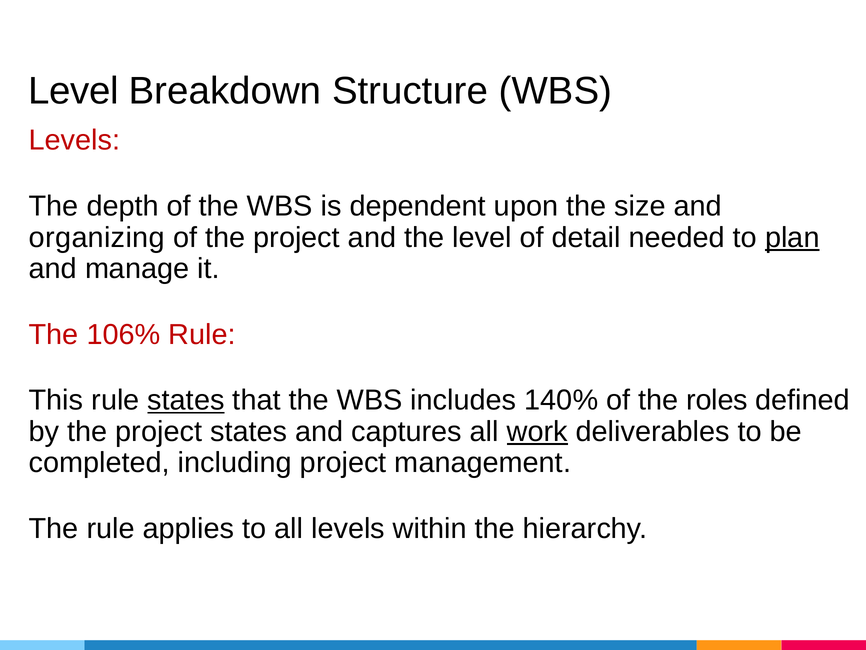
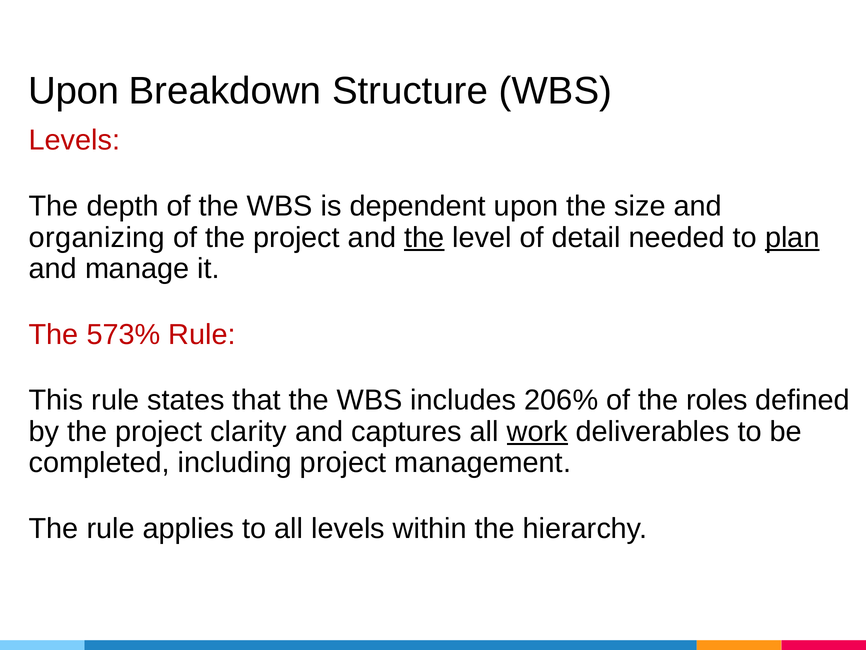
Level at (74, 91): Level -> Upon
the at (424, 237) underline: none -> present
106%: 106% -> 573%
states at (186, 400) underline: present -> none
140%: 140% -> 206%
project states: states -> clarity
